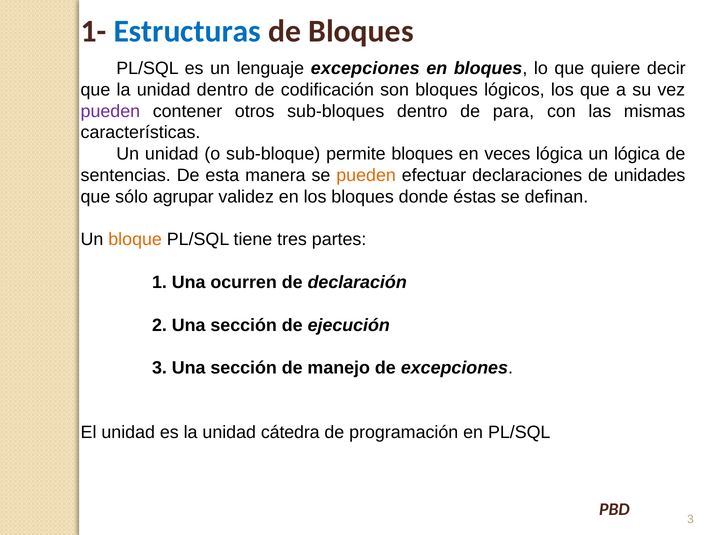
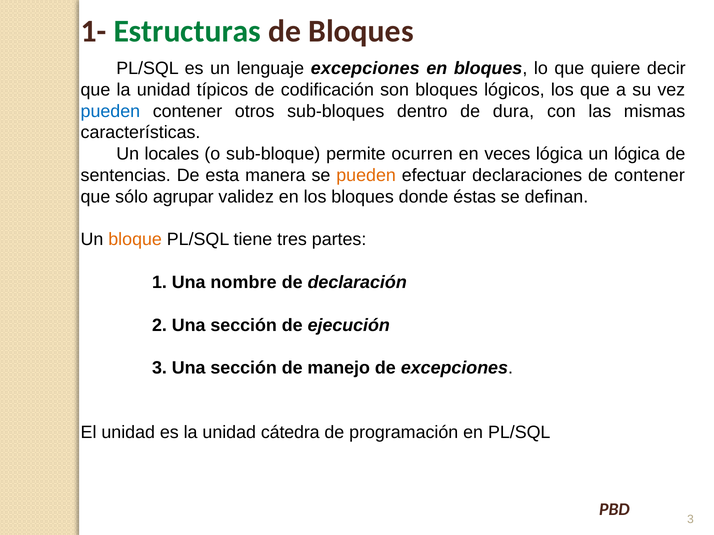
Estructuras colour: blue -> green
unidad dentro: dentro -> típicos
pueden at (110, 111) colour: purple -> blue
para: para -> dura
Un unidad: unidad -> locales
permite bloques: bloques -> ocurren
de unidades: unidades -> contener
ocurren: ocurren -> nombre
